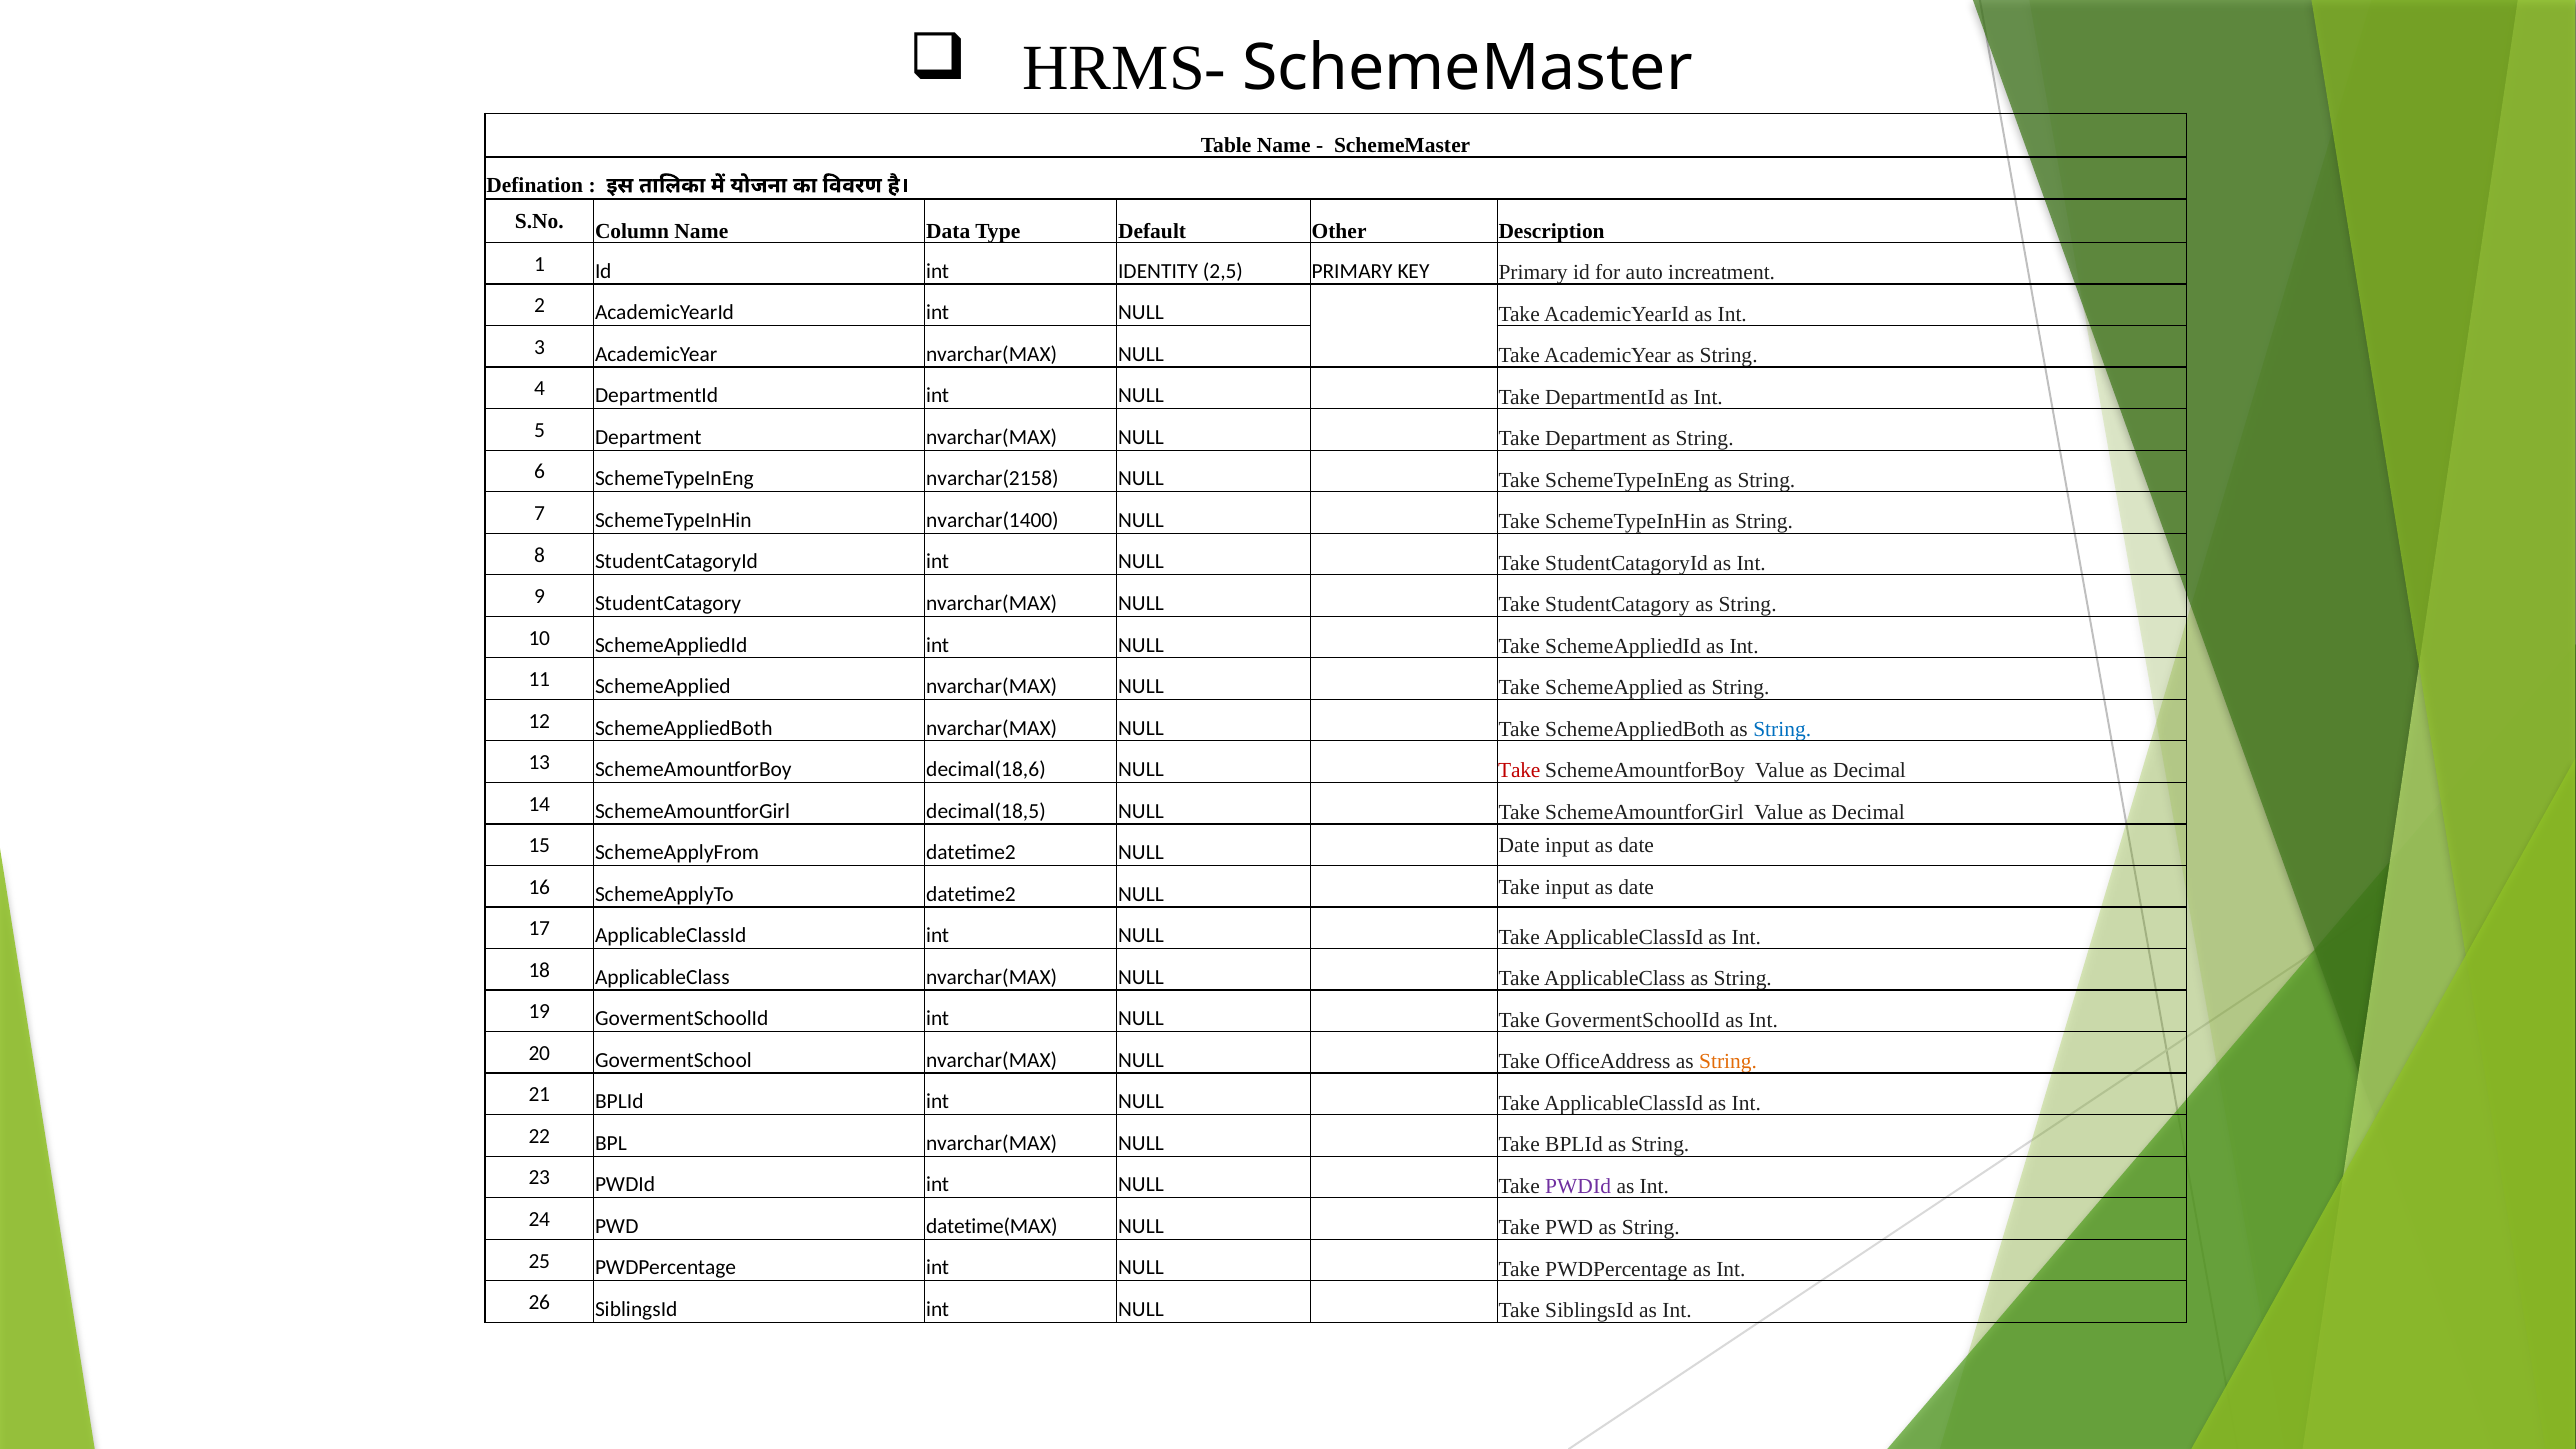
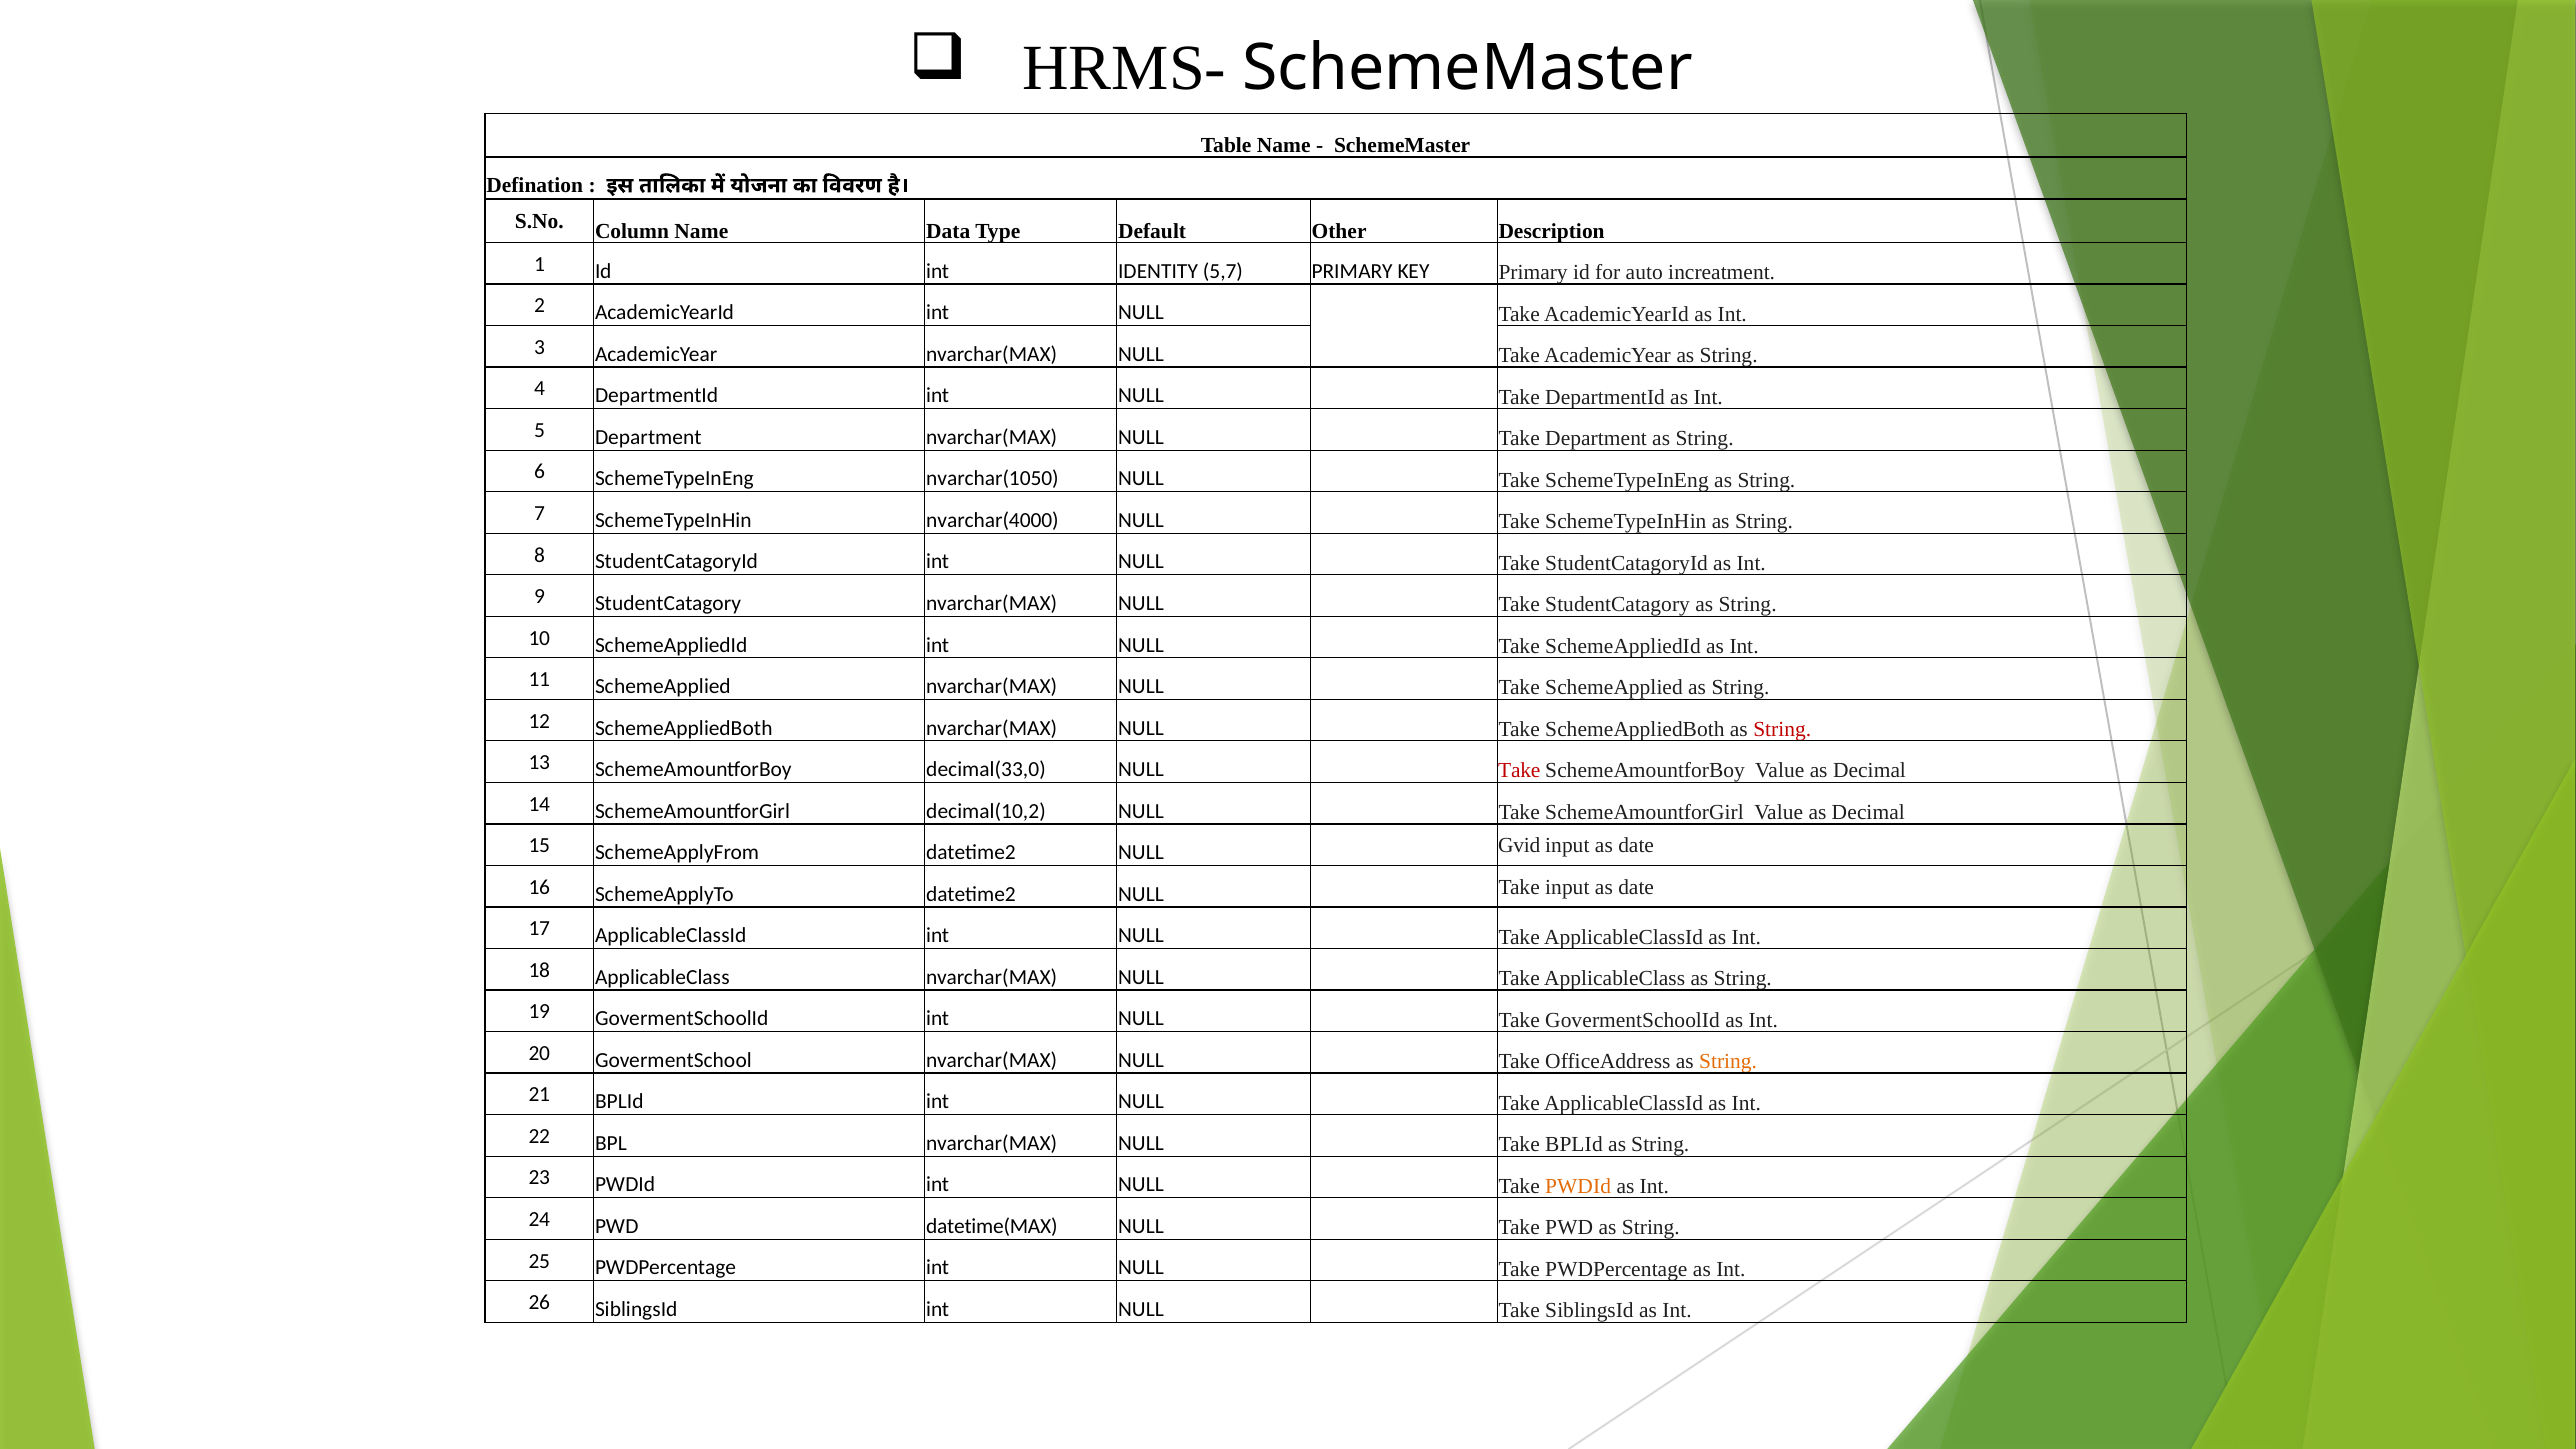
2,5: 2,5 -> 5,7
nvarchar(2158: nvarchar(2158 -> nvarchar(1050
nvarchar(1400: nvarchar(1400 -> nvarchar(4000
String at (1782, 729) colour: blue -> red
decimal(18,6: decimal(18,6 -> decimal(33,0
decimal(18,5: decimal(18,5 -> decimal(10,2
NULL Date: Date -> Gvid
PWDId at (1578, 1186) colour: purple -> orange
